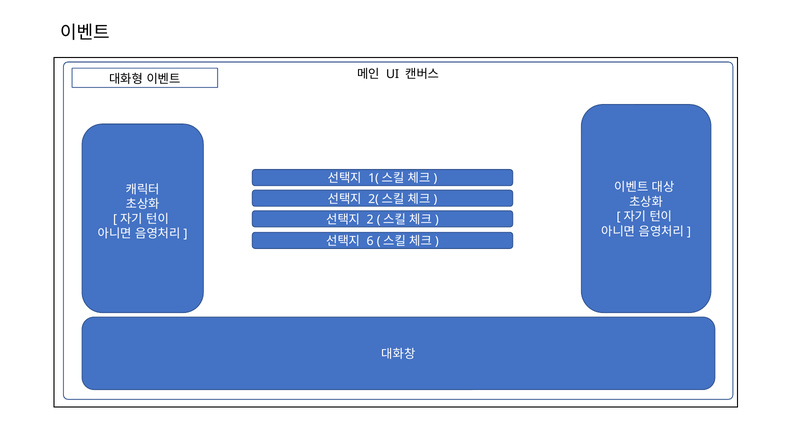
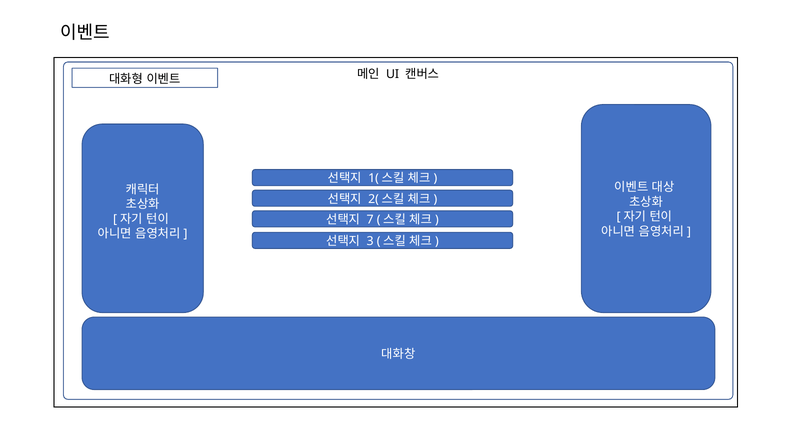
2: 2 -> 7
6: 6 -> 3
